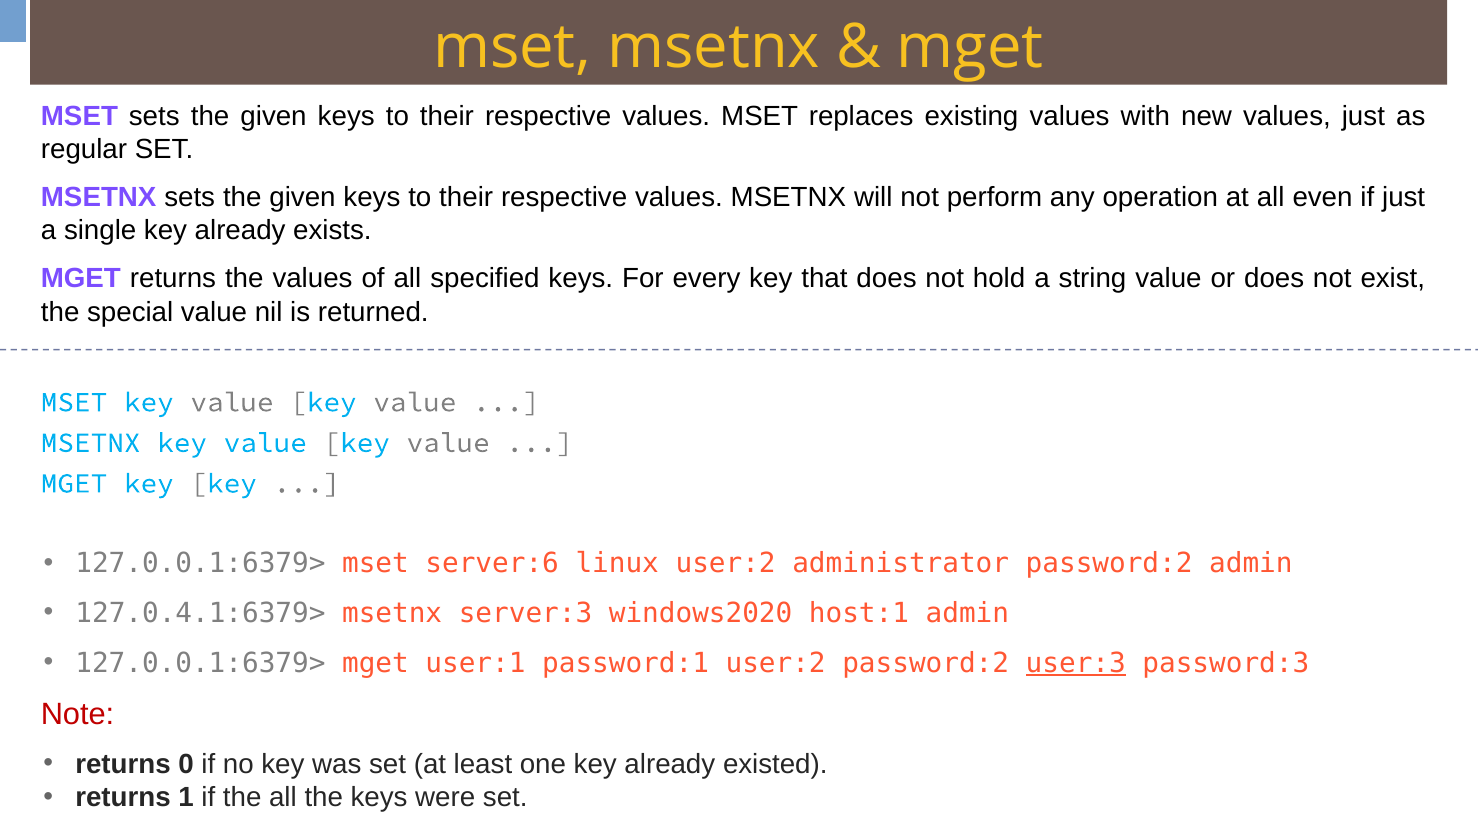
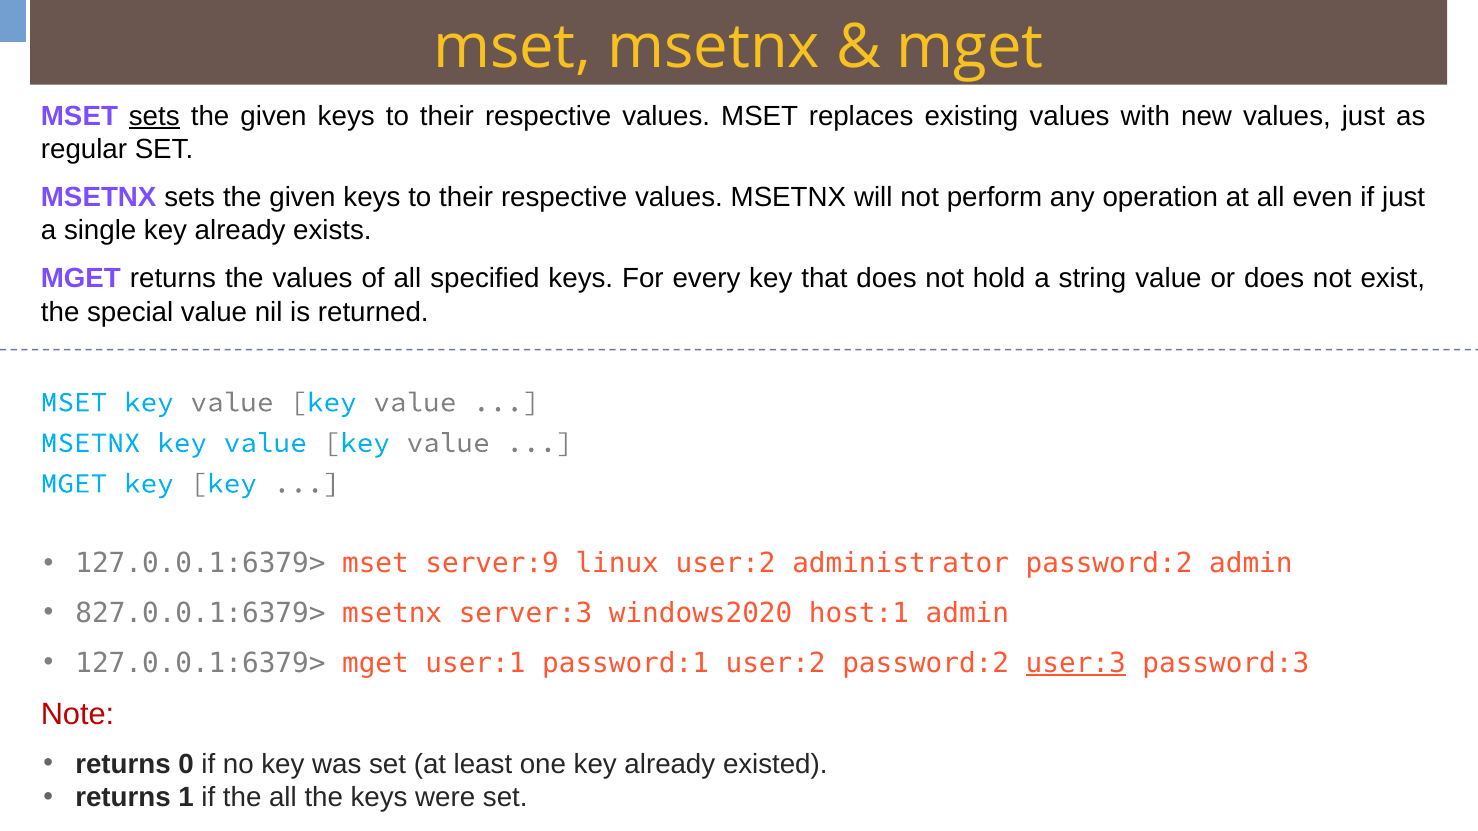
sets at (154, 116) underline: none -> present
server:6: server:6 -> server:9
127.0.4.1:6379>: 127.0.4.1:6379> -> 827.0.0.1:6379>
